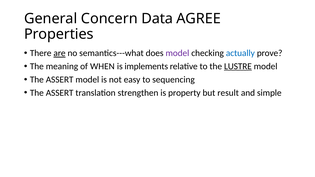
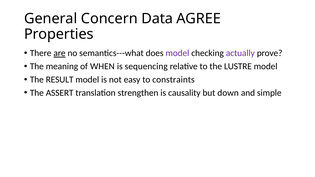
actually colour: blue -> purple
implements: implements -> sequencing
LUSTRE underline: present -> none
ASSERT at (60, 80): ASSERT -> RESULT
sequencing: sequencing -> constraints
property: property -> causality
result: result -> down
